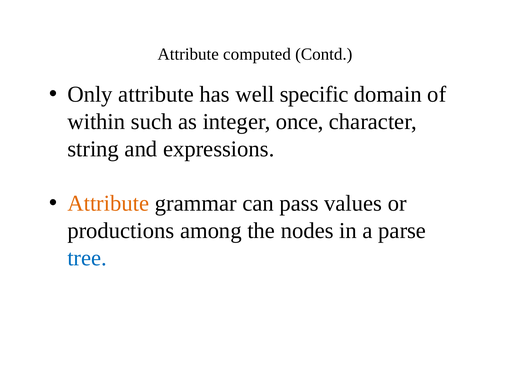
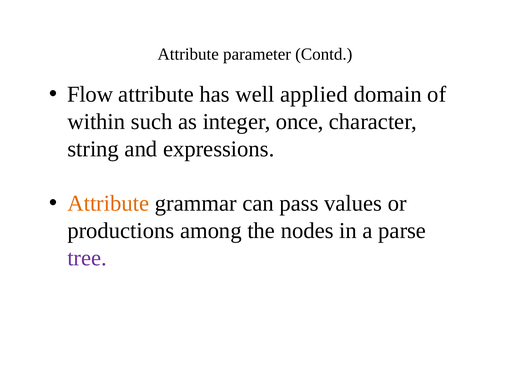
computed: computed -> parameter
Only: Only -> Flow
specific: specific -> applied
tree colour: blue -> purple
